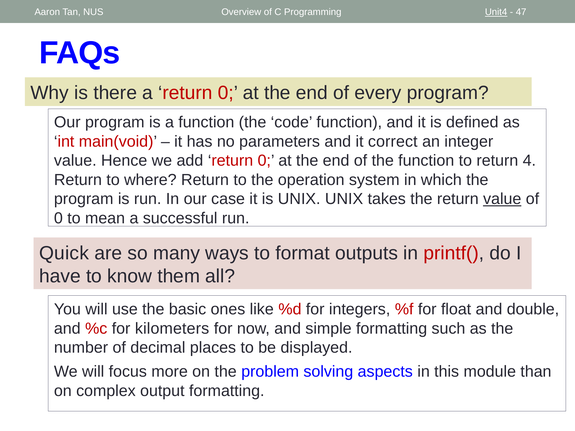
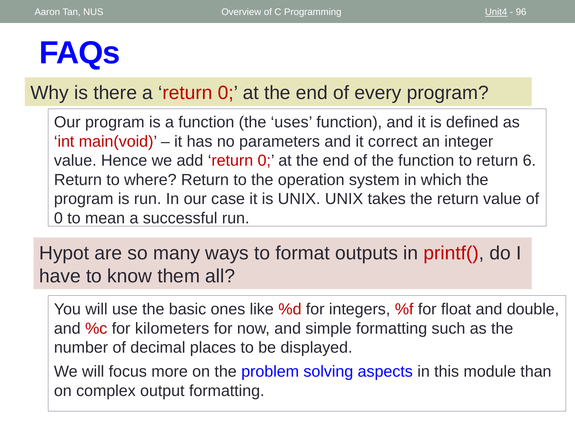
47: 47 -> 96
code: code -> uses
4: 4 -> 6
value at (502, 199) underline: present -> none
Quick: Quick -> Hypot
